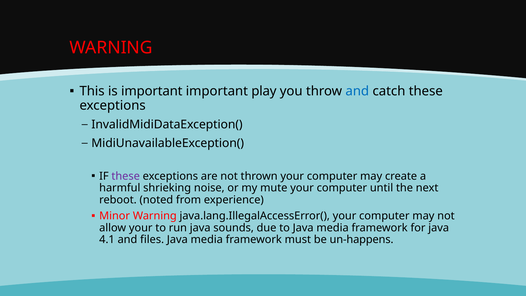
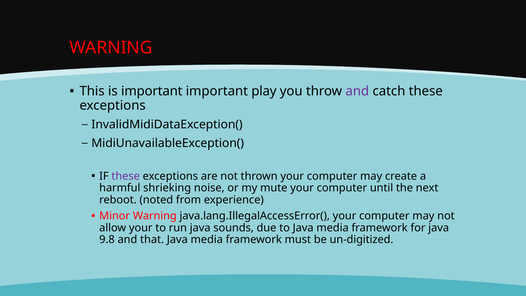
and at (357, 91) colour: blue -> purple
4.1: 4.1 -> 9.8
files: files -> that
un-happens: un-happens -> un-digitized
